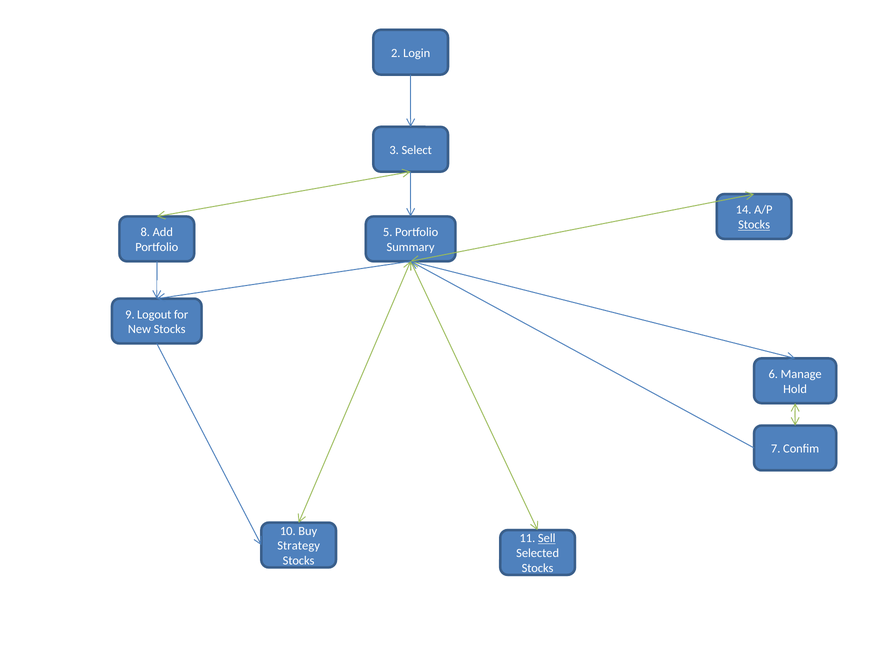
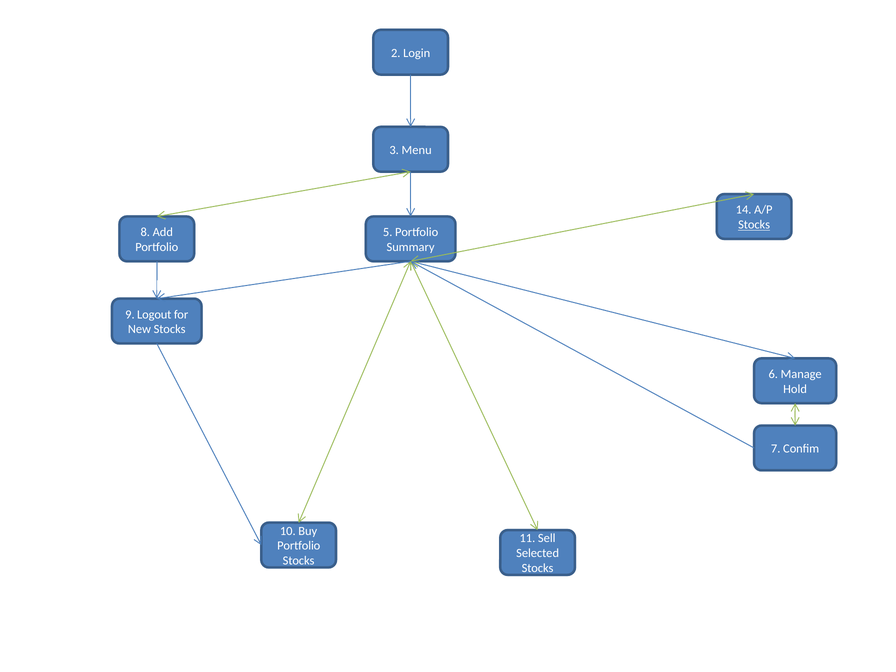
Select: Select -> Menu
Sell underline: present -> none
Strategy at (299, 546): Strategy -> Portfolio
